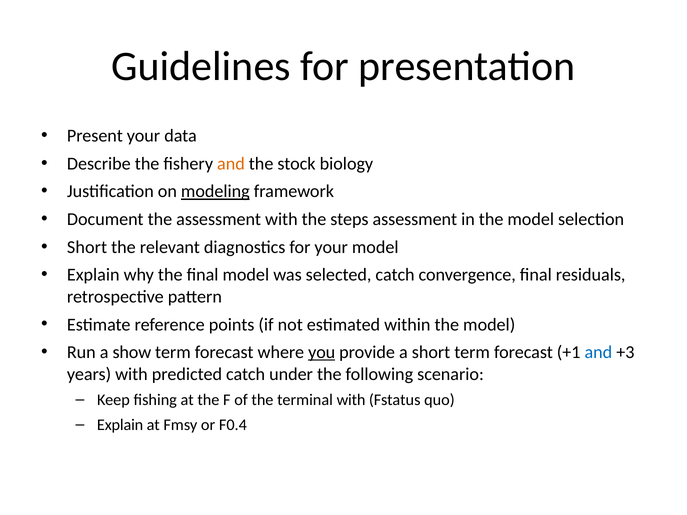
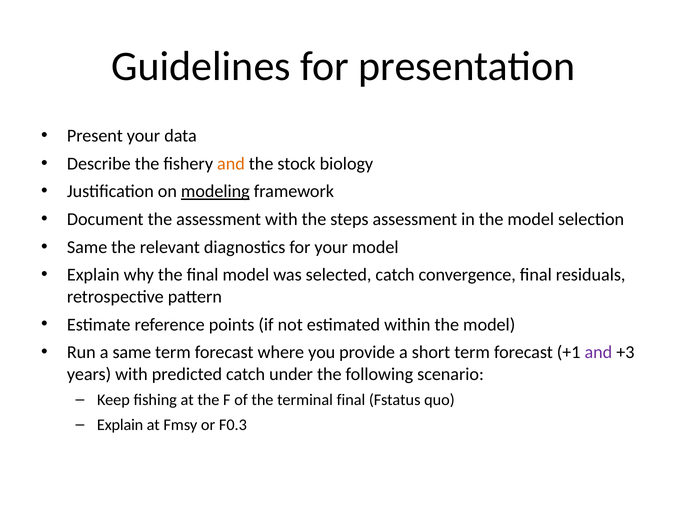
Short at (87, 247): Short -> Same
a show: show -> same
you underline: present -> none
and at (598, 353) colour: blue -> purple
terminal with: with -> final
F0.4: F0.4 -> F0.3
